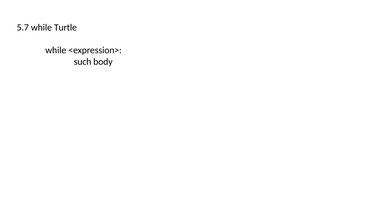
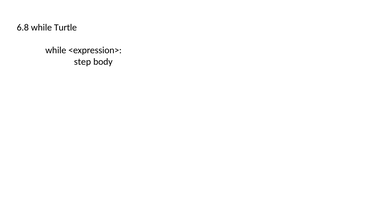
5.7: 5.7 -> 6.8
such: such -> step
